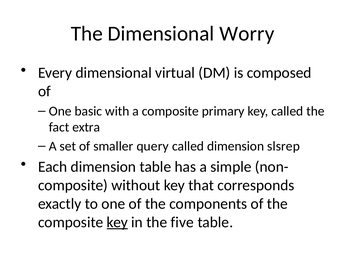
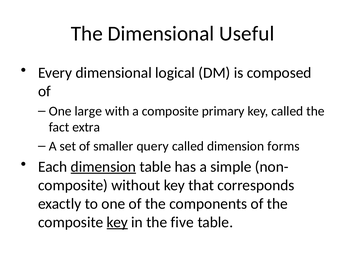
Worry: Worry -> Useful
virtual: virtual -> logical
basic: basic -> large
slsrep: slsrep -> forms
dimension at (103, 166) underline: none -> present
